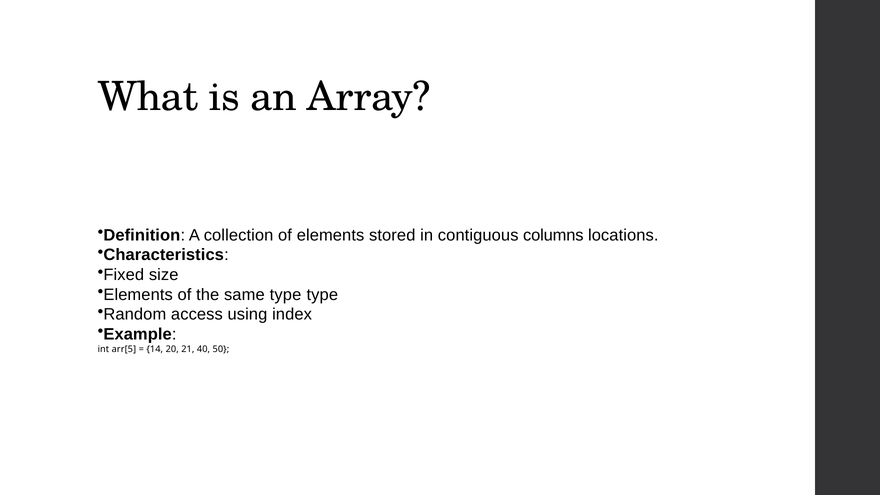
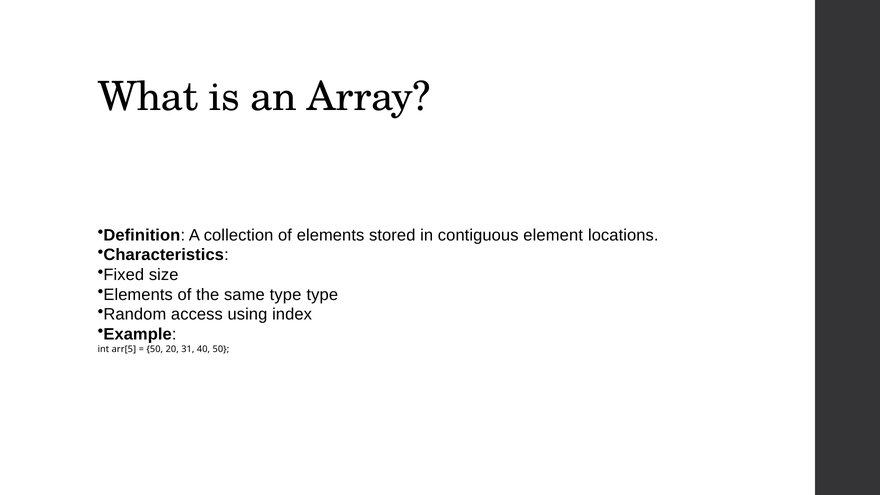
columns: columns -> element
14 at (155, 349): 14 -> 50
21: 21 -> 31
